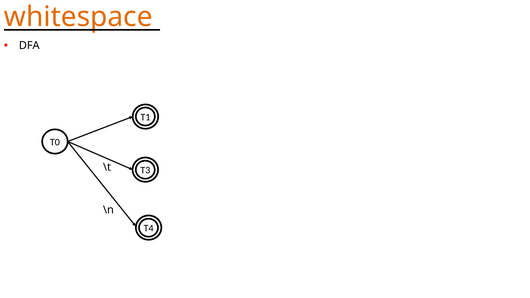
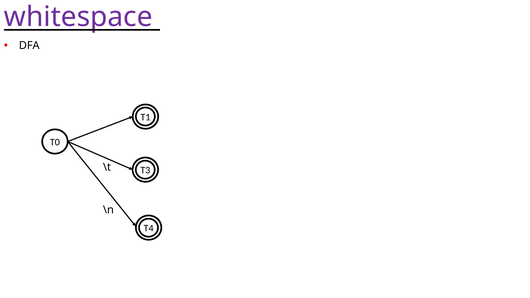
whitespace colour: orange -> purple
